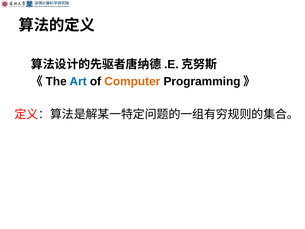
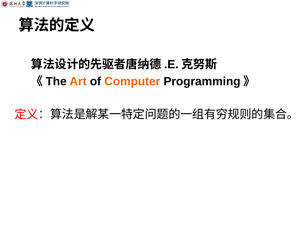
Art colour: blue -> orange
